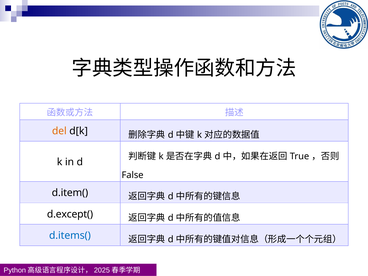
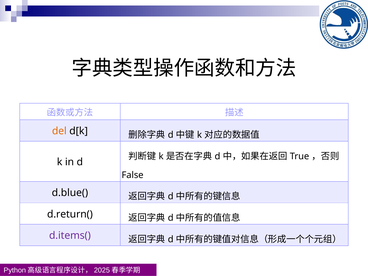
d.item(: d.item( -> d.blue(
d.except(: d.except( -> d.return(
d.items( colour: blue -> purple
